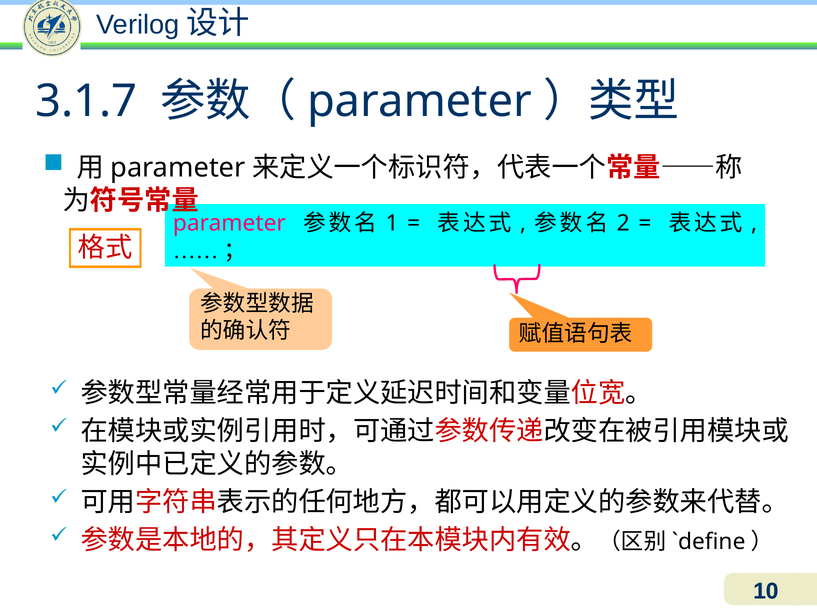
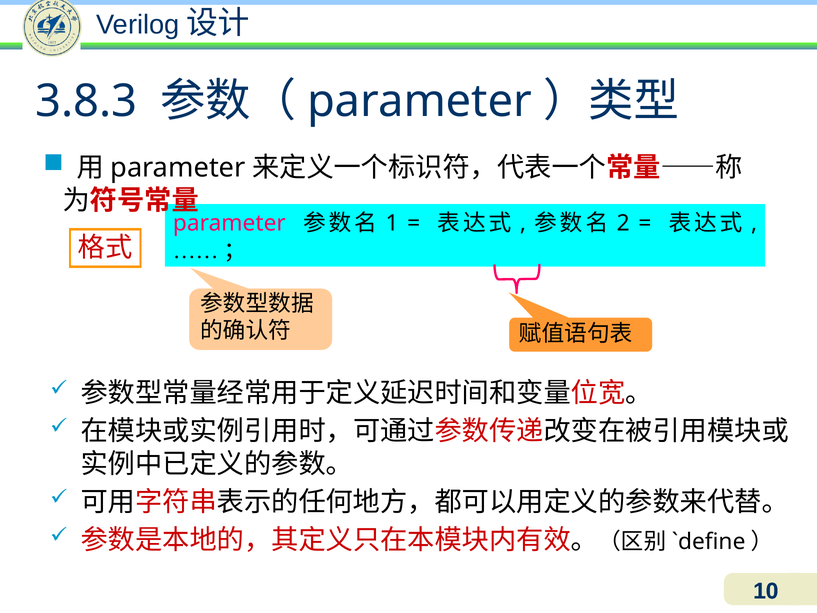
3.1.7: 3.1.7 -> 3.8.3
